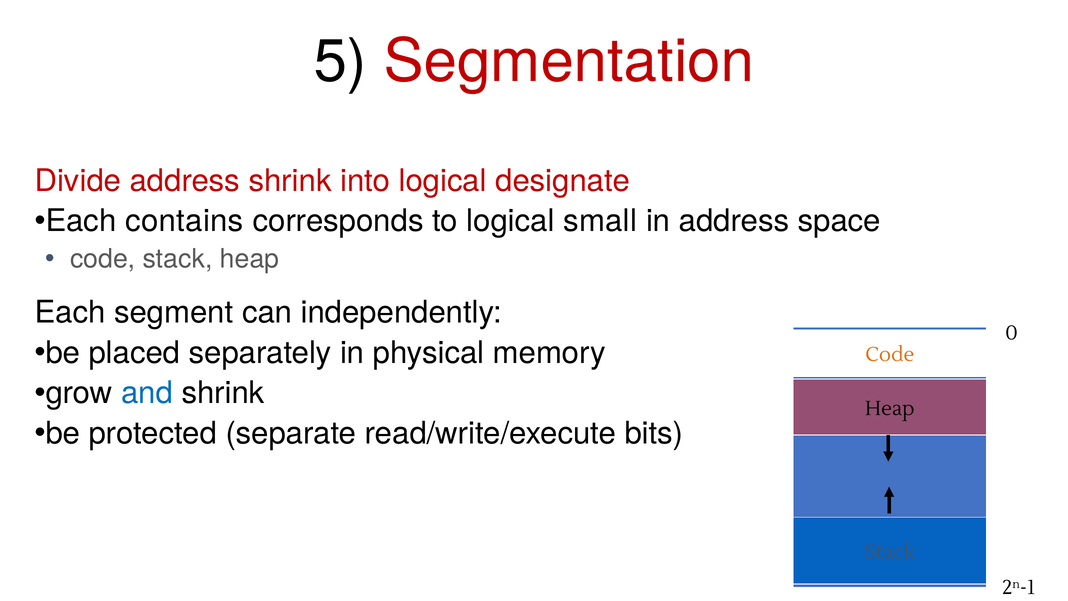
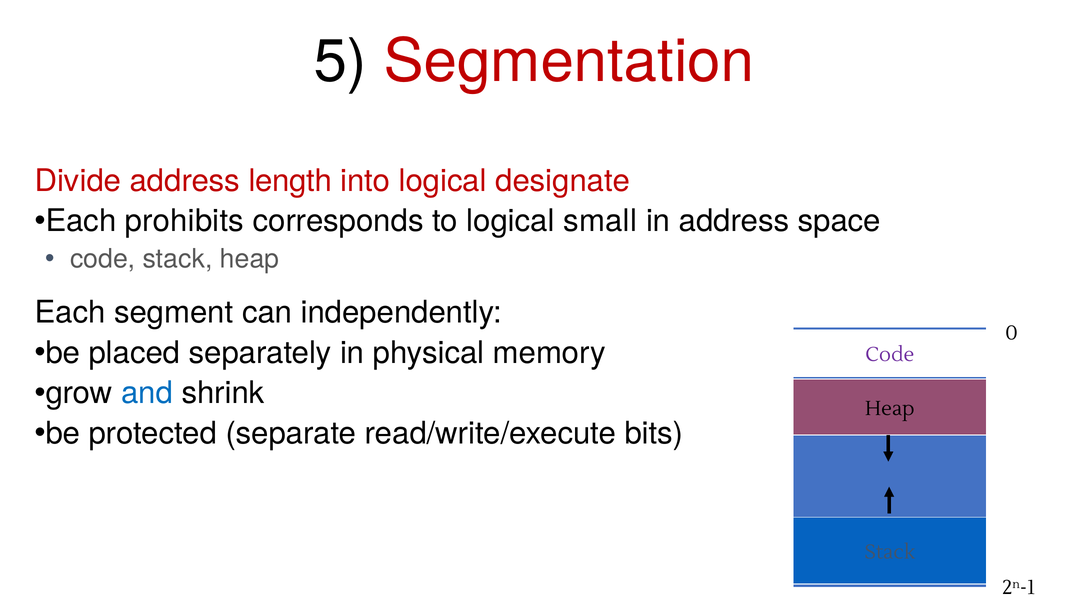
address shrink: shrink -> length
contains: contains -> prohibits
Code at (890, 355) colour: orange -> purple
